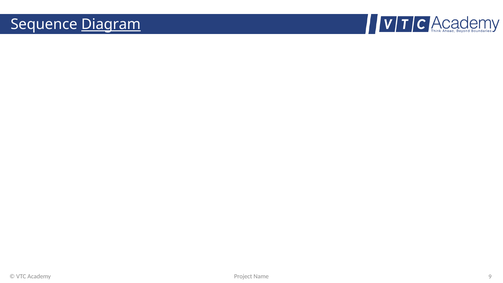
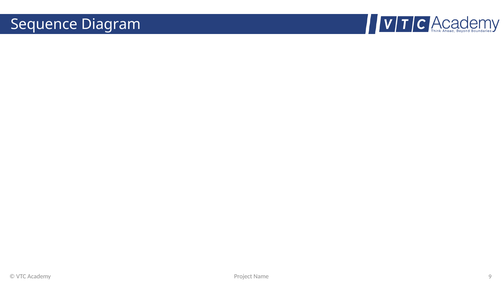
Diagram underline: present -> none
